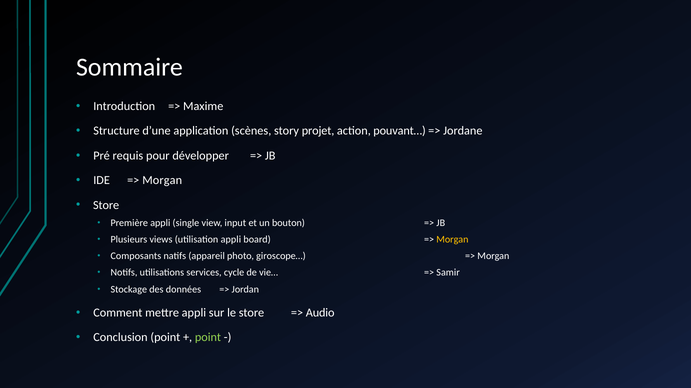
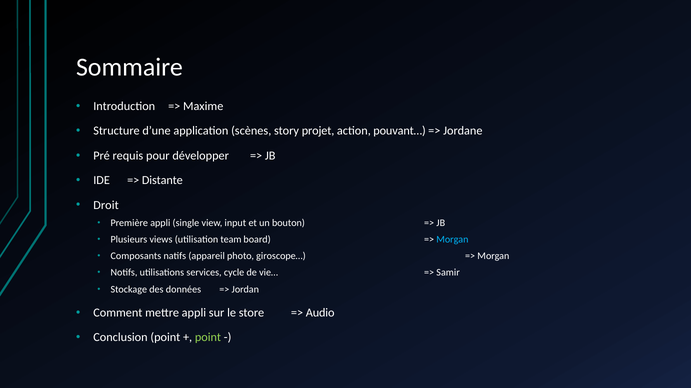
Morgan at (162, 181): Morgan -> Distante
Store at (106, 205): Store -> Droit
utilisation appli: appli -> team
Morgan at (452, 240) colour: yellow -> light blue
